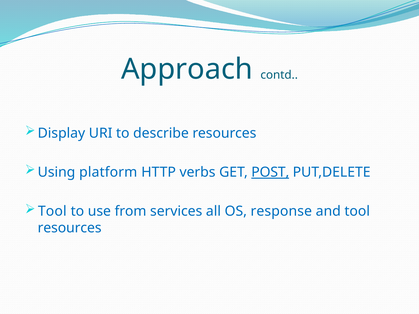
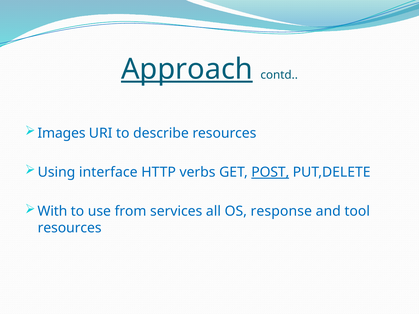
Approach underline: none -> present
Display: Display -> Images
platform: platform -> interface
Tool at (52, 211): Tool -> With
